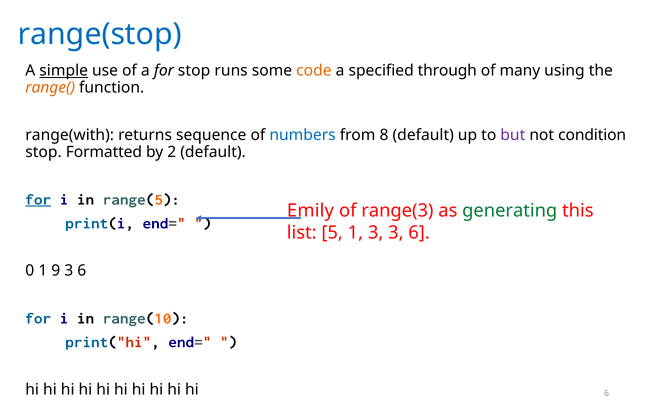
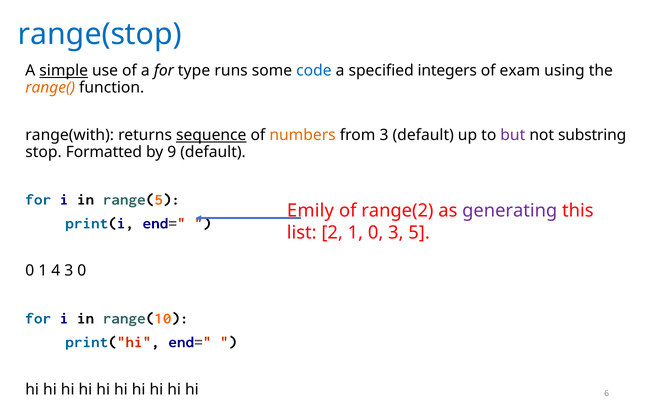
for stop: stop -> type
code colour: orange -> blue
through: through -> integers
many: many -> exam
sequence underline: none -> present
numbers colour: blue -> orange
from 8: 8 -> 3
condition: condition -> substring
2: 2 -> 9
for at (38, 200) underline: present -> none
range(3: range(3 -> range(2
generating colour: green -> purple
5: 5 -> 2
1 3: 3 -> 0
6 at (419, 233): 6 -> 5
9: 9 -> 4
6 at (82, 271): 6 -> 0
